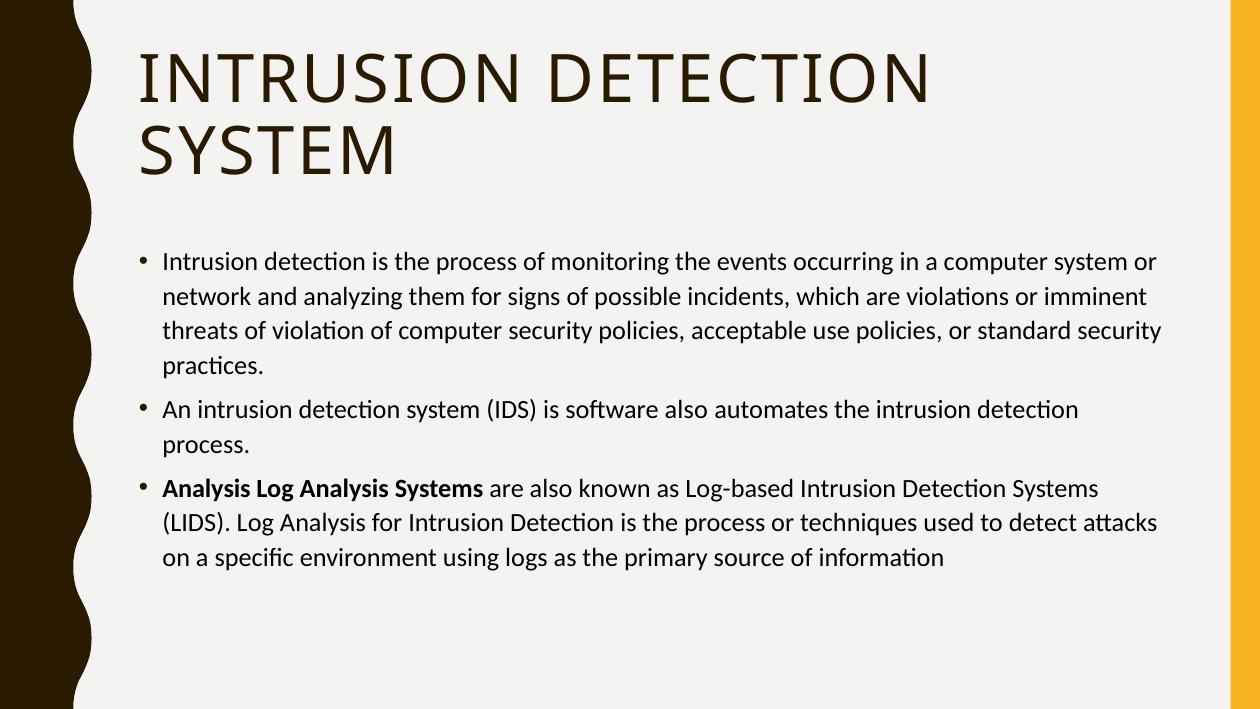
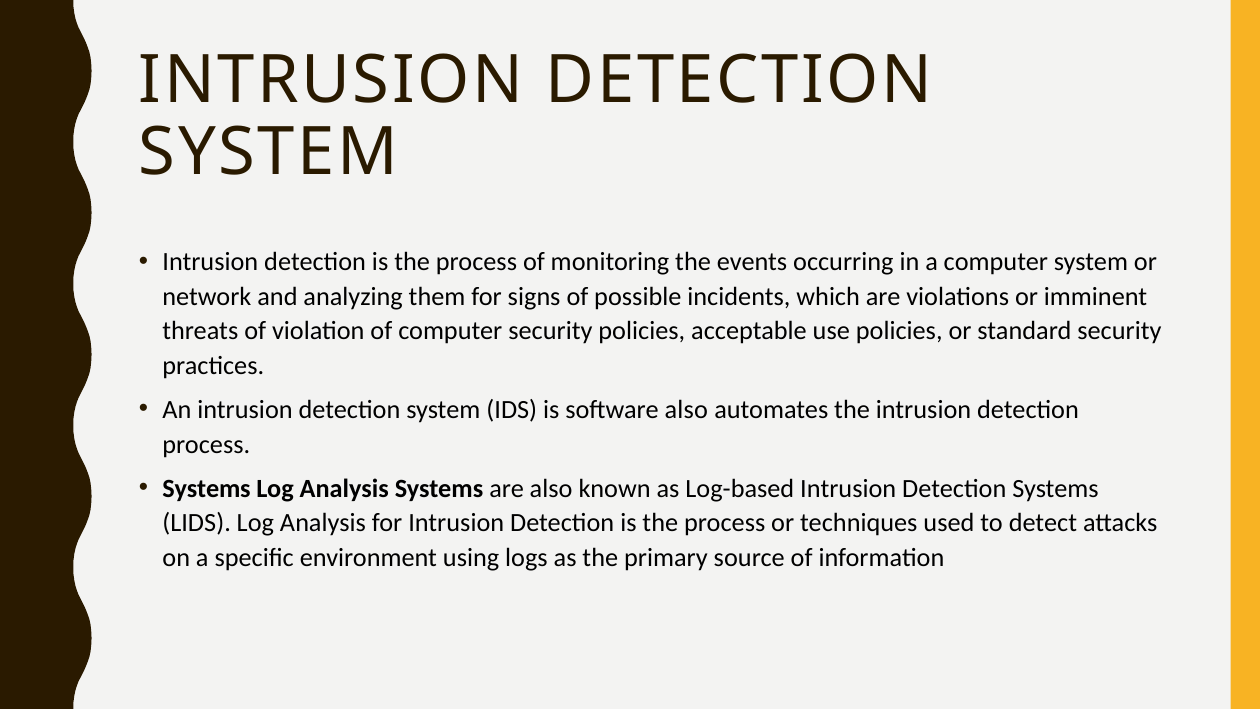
Analysis at (207, 488): Analysis -> Systems
